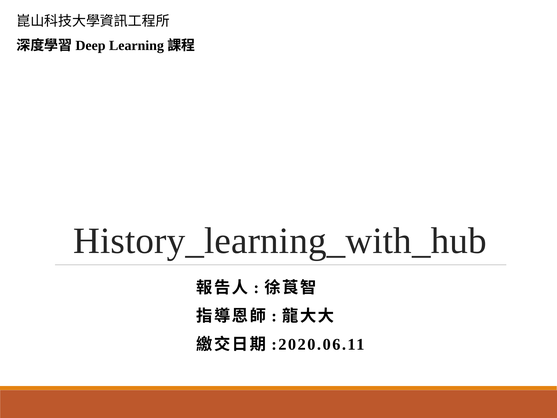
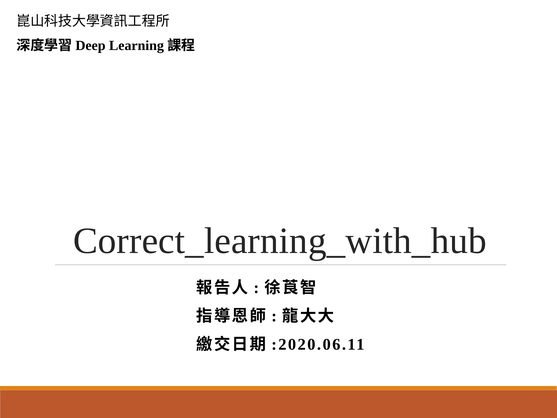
History_learning_with_hub: History_learning_with_hub -> Correct_learning_with_hub
